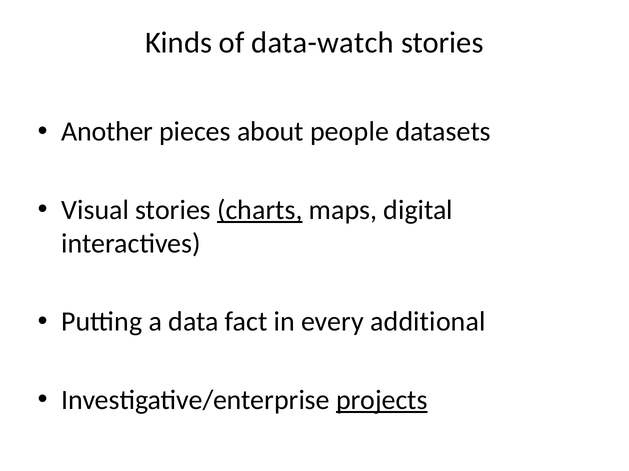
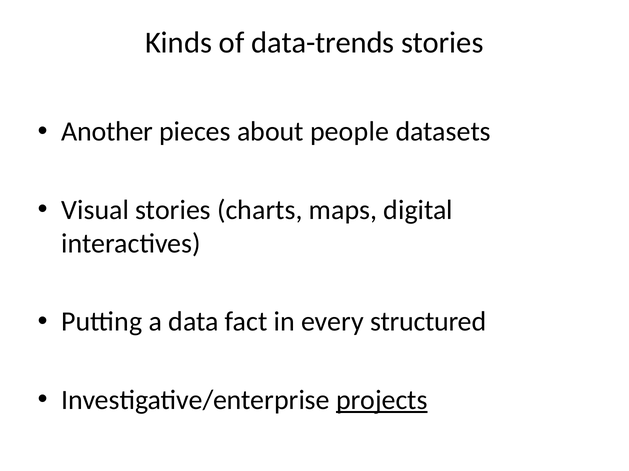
data-watch: data-watch -> data-trends
charts underline: present -> none
additional: additional -> structured
